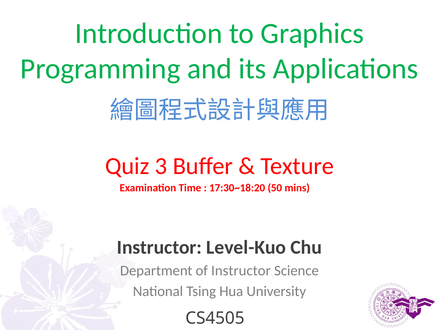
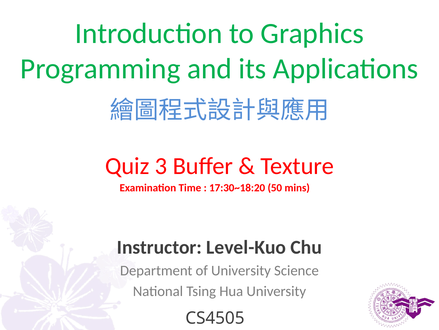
of Instructor: Instructor -> University
